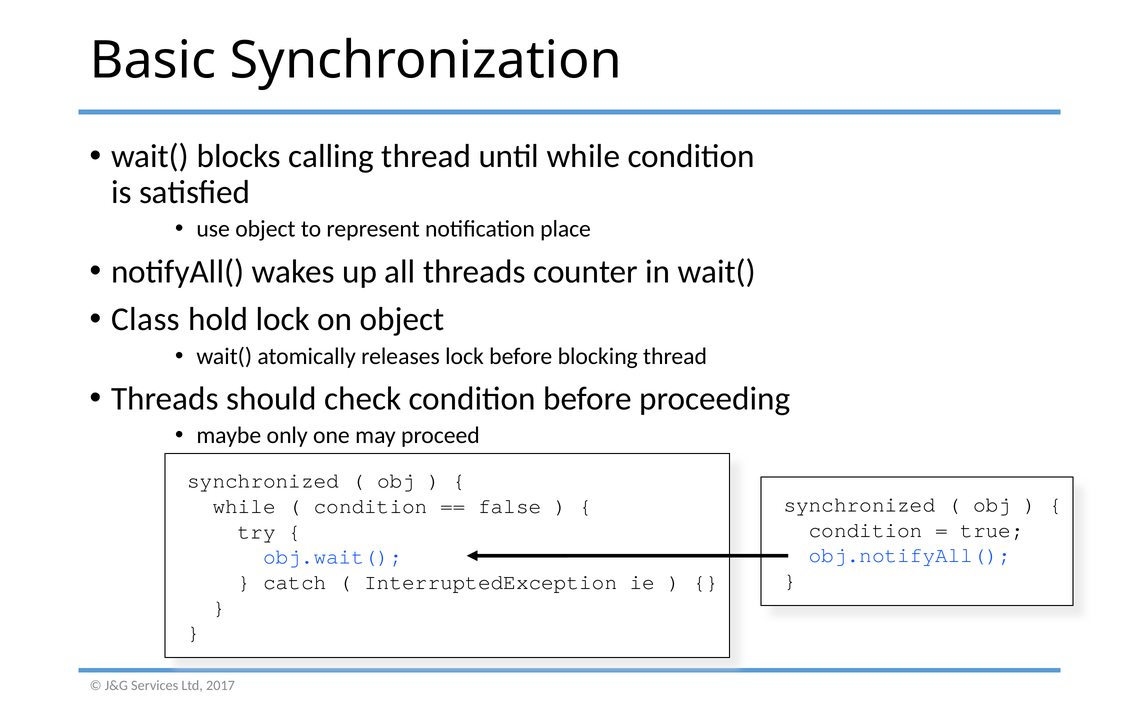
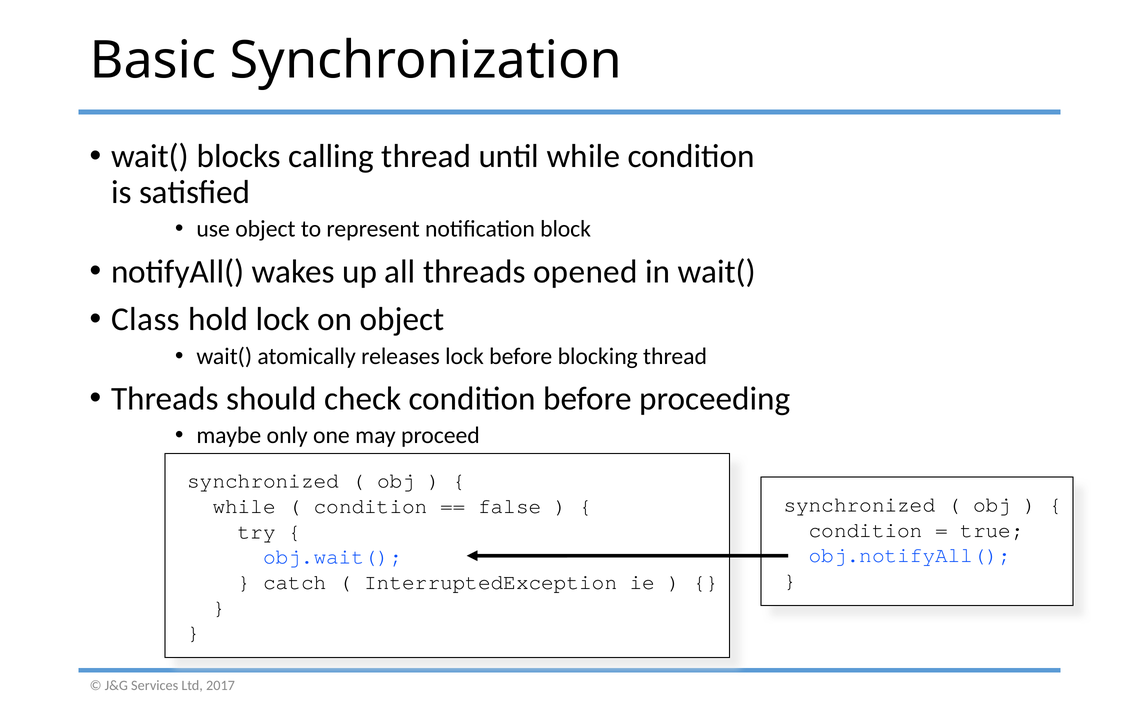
place: place -> block
counter: counter -> opened
